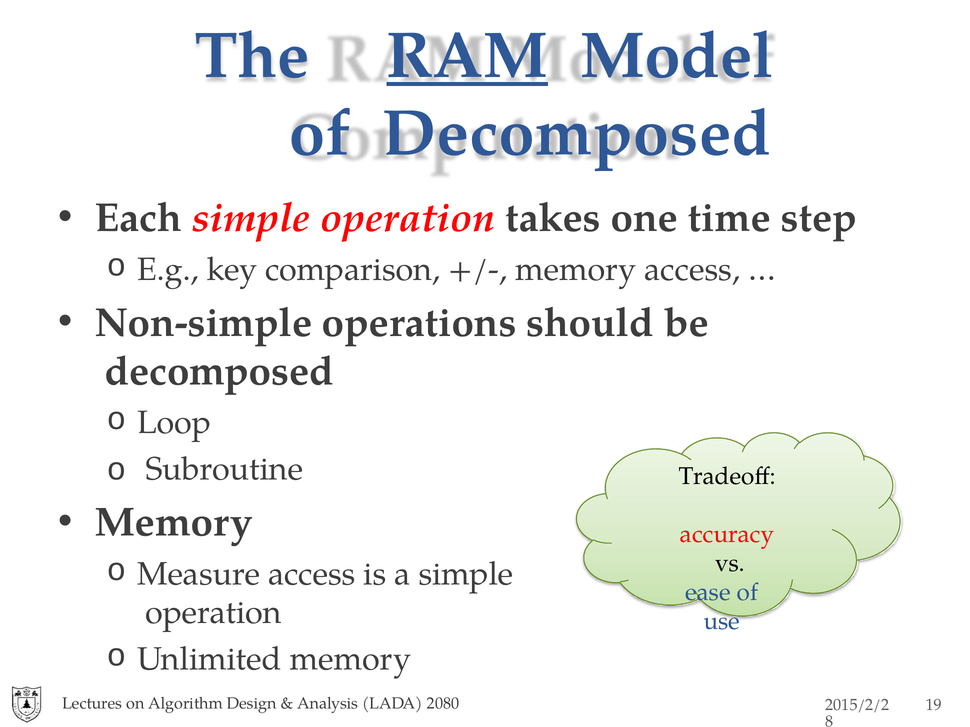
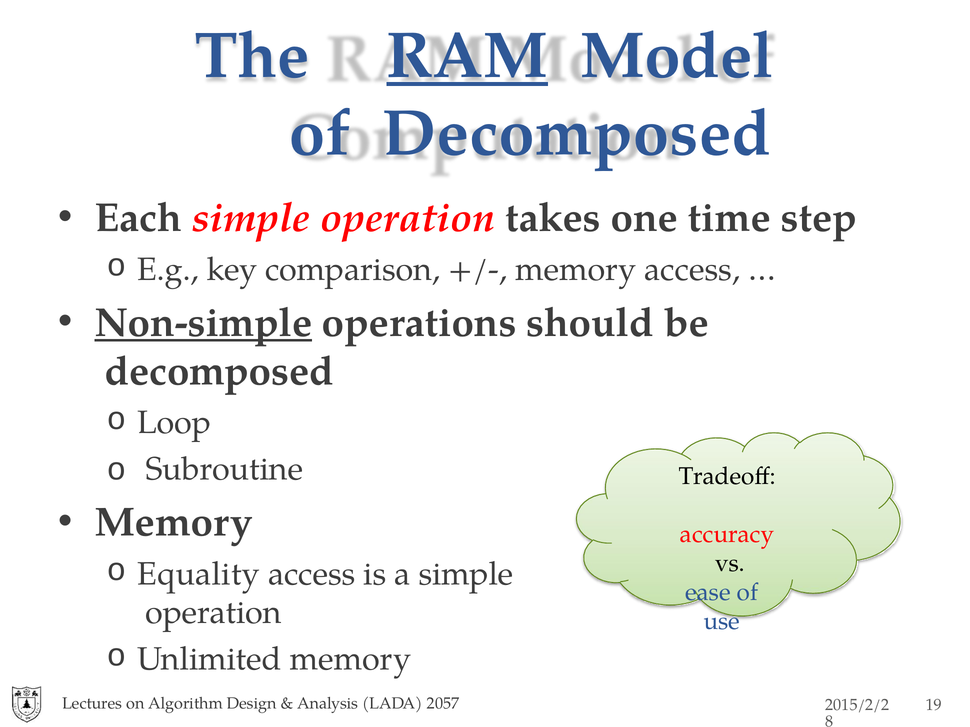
Non-simple underline: none -> present
Measure: Measure -> Equality
2080: 2080 -> 2057
